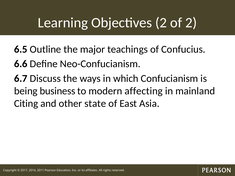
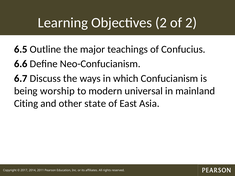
business: business -> worship
affecting: affecting -> universal
